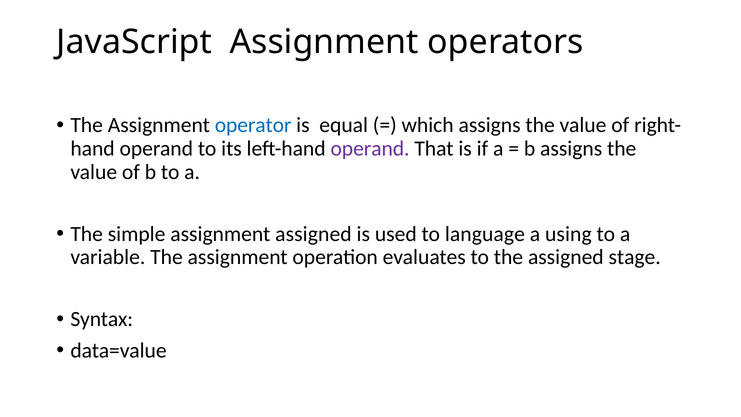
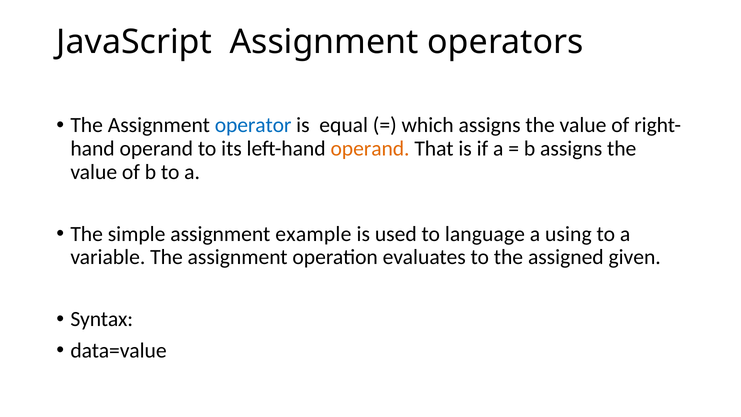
operand at (370, 149) colour: purple -> orange
assignment assigned: assigned -> example
stage: stage -> given
